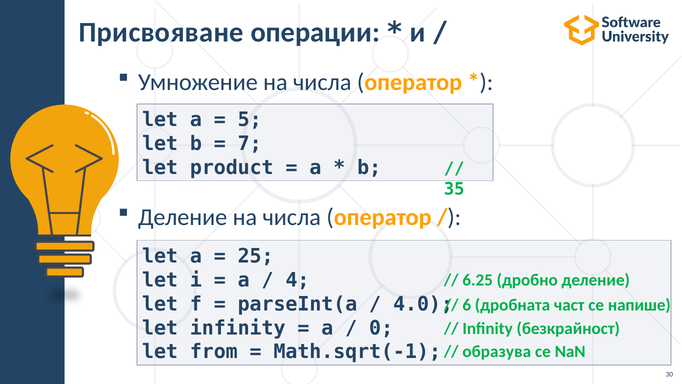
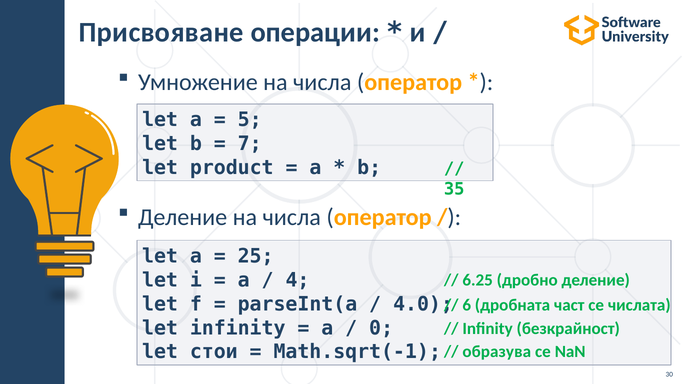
напише: напише -> числата
from: from -> стои
